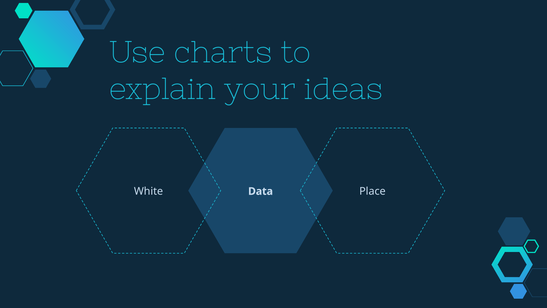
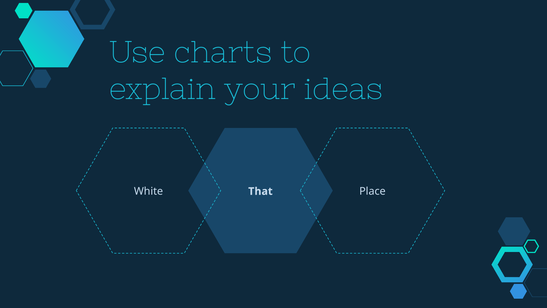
Data: Data -> That
